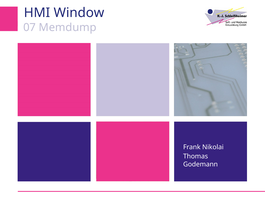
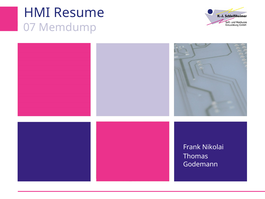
Window: Window -> Resume
